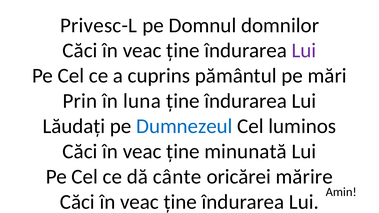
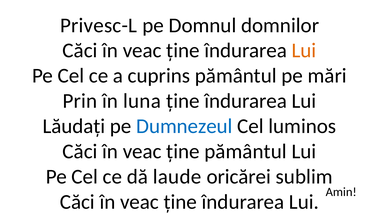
Lui at (304, 51) colour: purple -> orange
ține minunată: minunată -> pământul
cânte: cânte -> laude
mărire: mărire -> sublim
